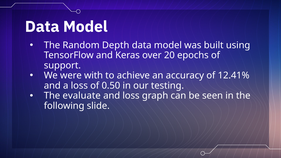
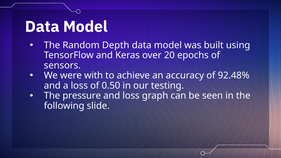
support: support -> sensors
12.41%: 12.41% -> 92.48%
evaluate: evaluate -> pressure
